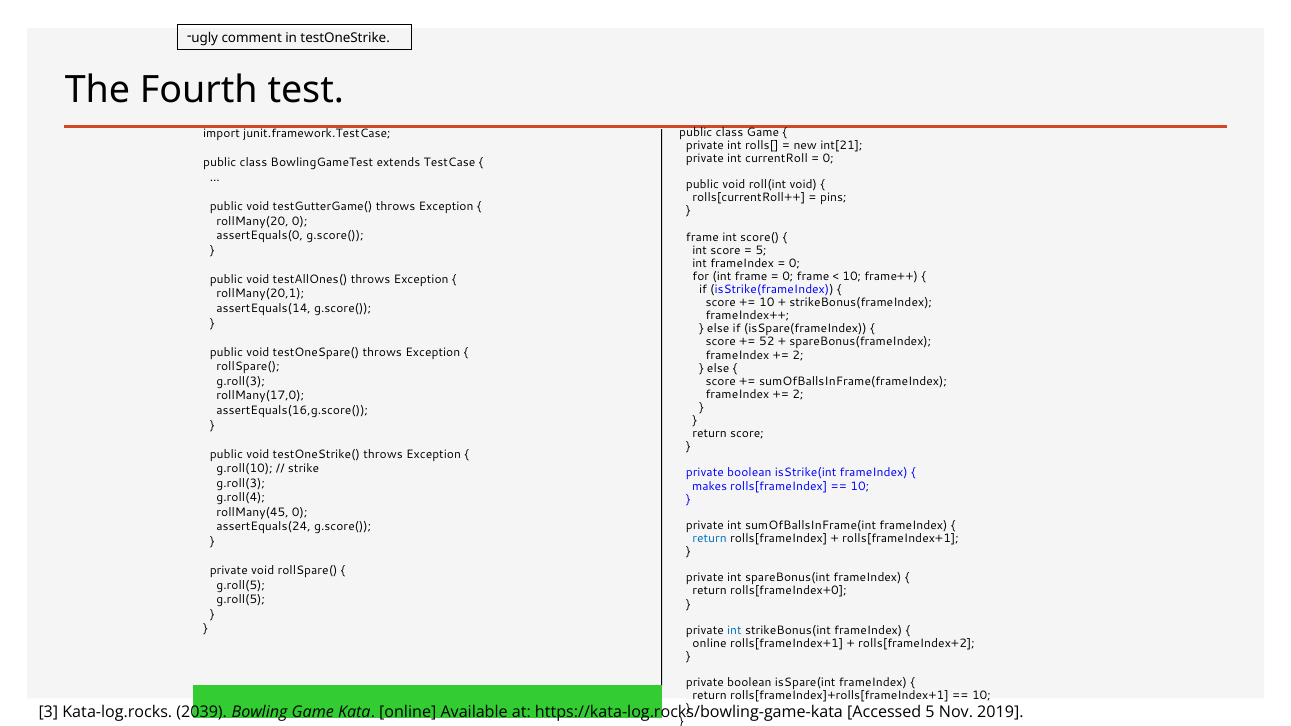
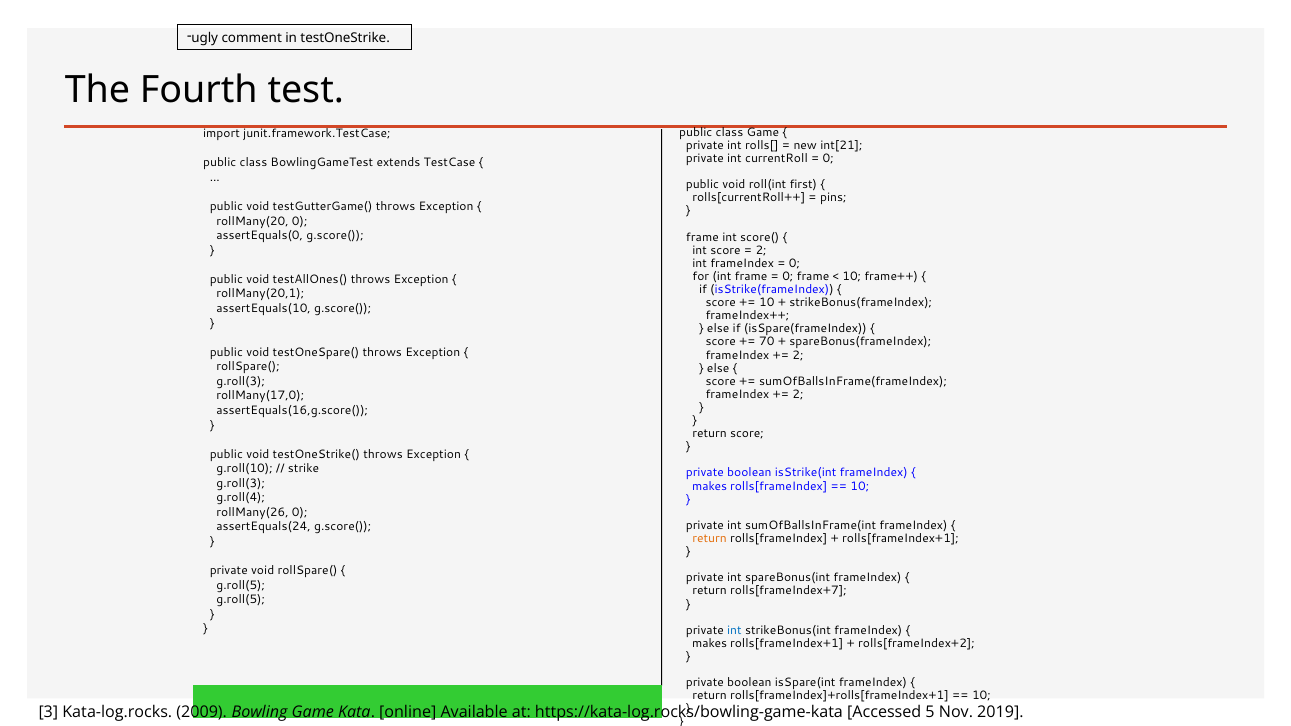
roll(int void: void -> first
5 at (761, 250): 5 -> 2
assertEquals(14: assertEquals(14 -> assertEquals(10
52: 52 -> 70
rollMany(45: rollMany(45 -> rollMany(26
return at (710, 539) colour: blue -> orange
rolls[frameIndex+0: rolls[frameIndex+0 -> rolls[frameIndex+7
online at (710, 643): online -> makes
2039: 2039 -> 2009
